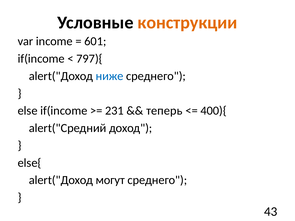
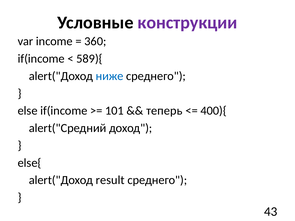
конструкции colour: orange -> purple
601: 601 -> 360
797){: 797){ -> 589){
231: 231 -> 101
могут: могут -> result
